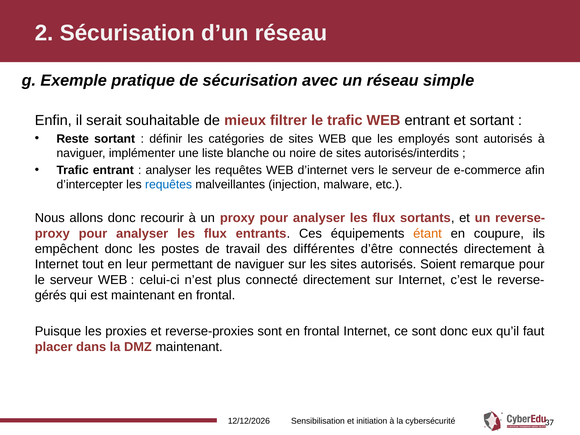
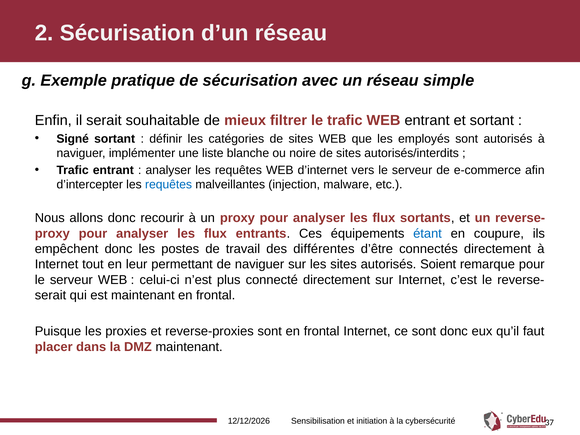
Reste: Reste -> Signé
étant colour: orange -> blue
gérés at (51, 295): gérés -> serait
